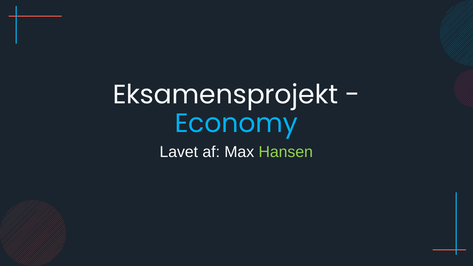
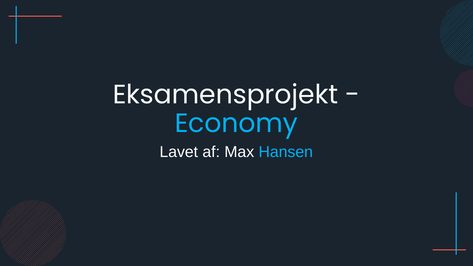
Hansen colour: light green -> light blue
